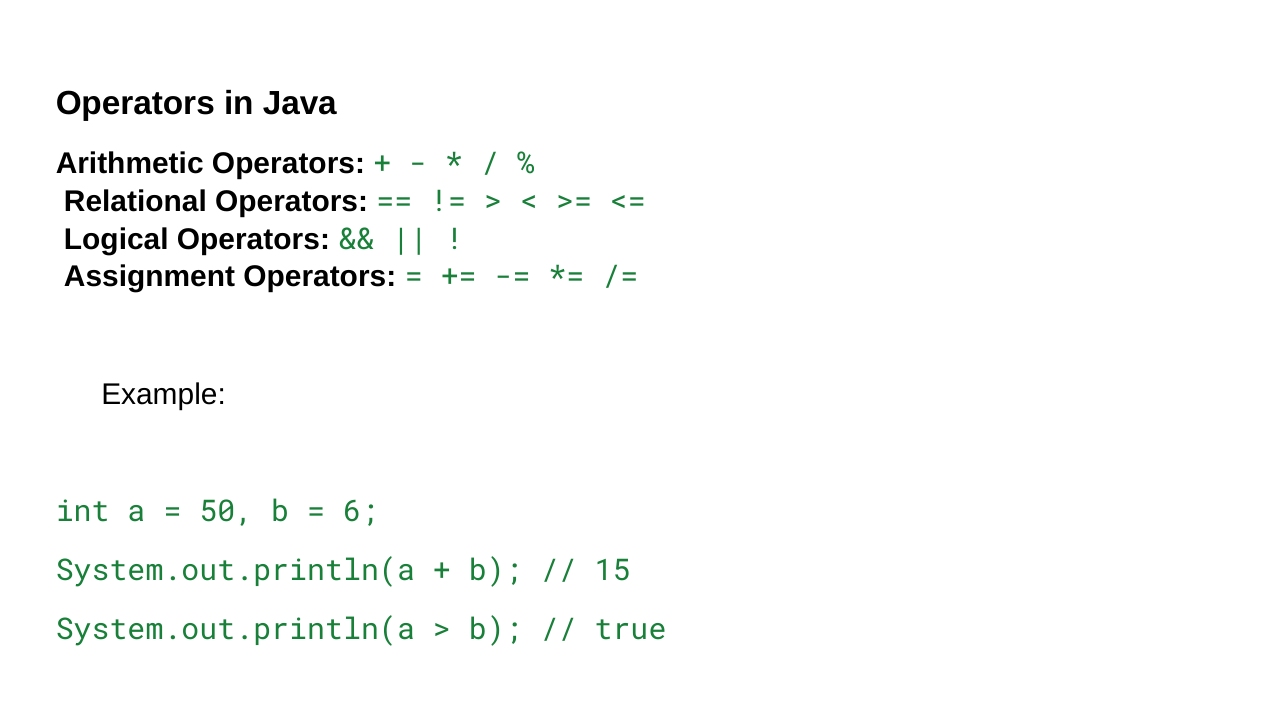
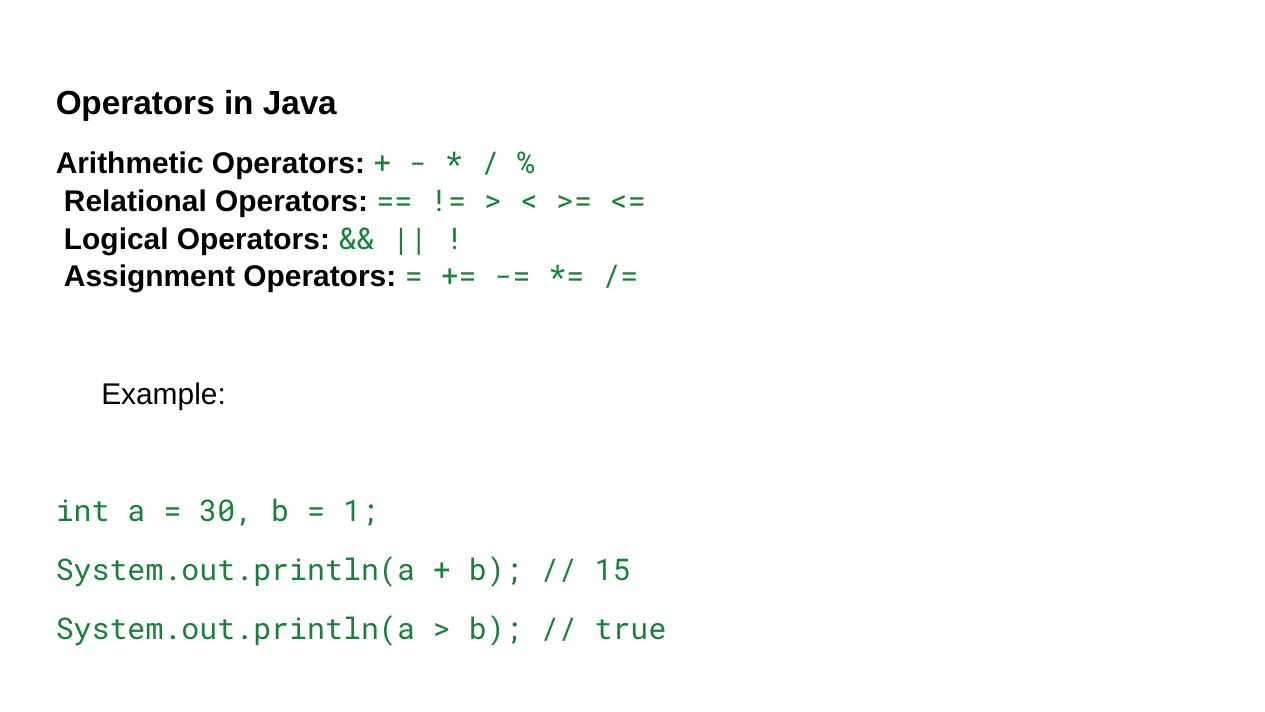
50: 50 -> 30
6: 6 -> 1
